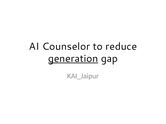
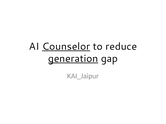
Counselor underline: none -> present
